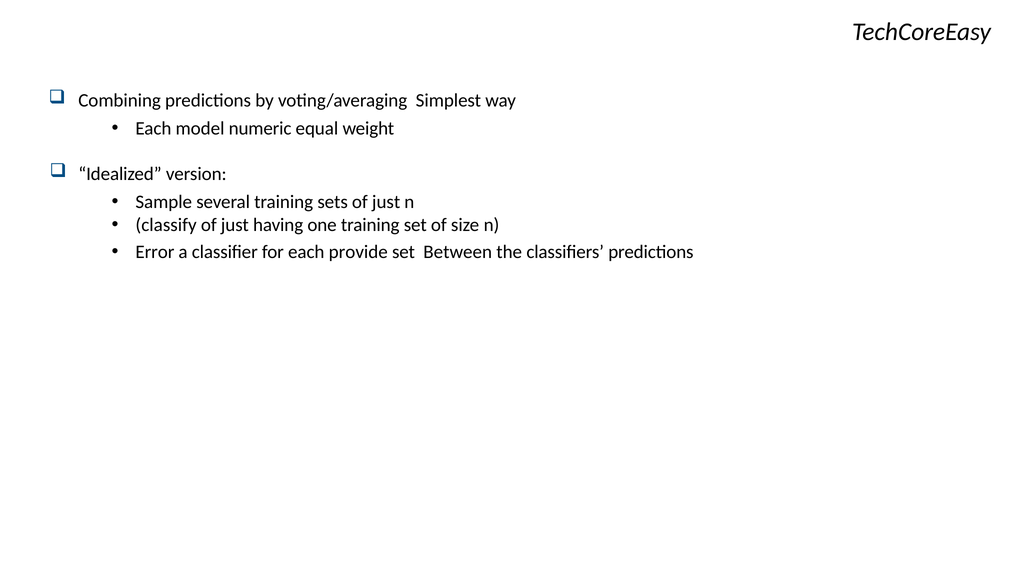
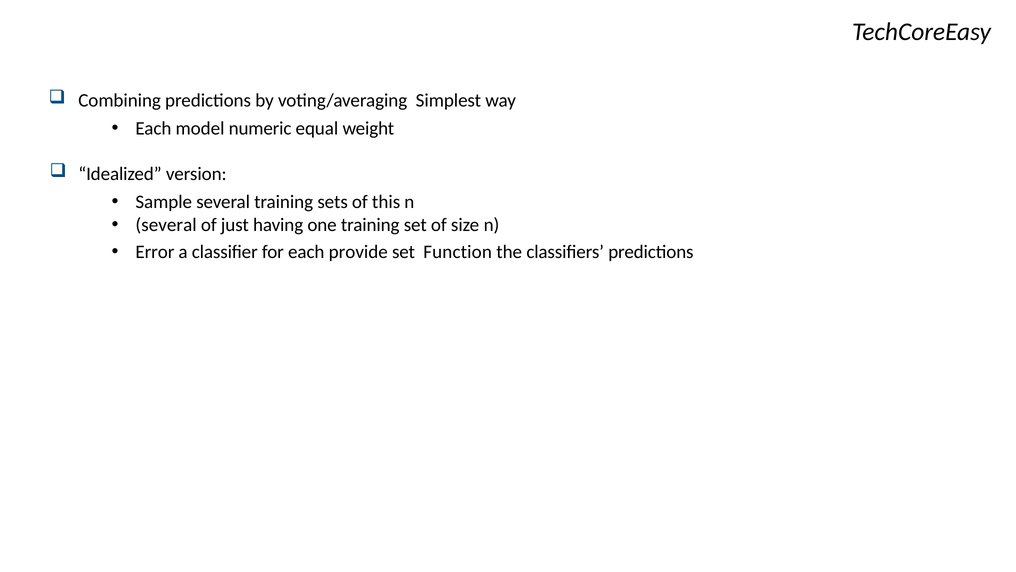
sets of just: just -> this
classify at (166, 225): classify -> several
Between: Between -> Function
